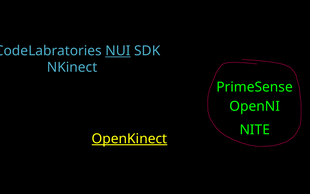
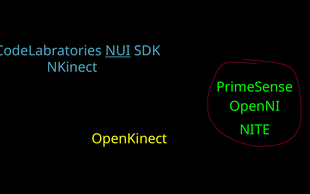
OpenKinect underline: present -> none
